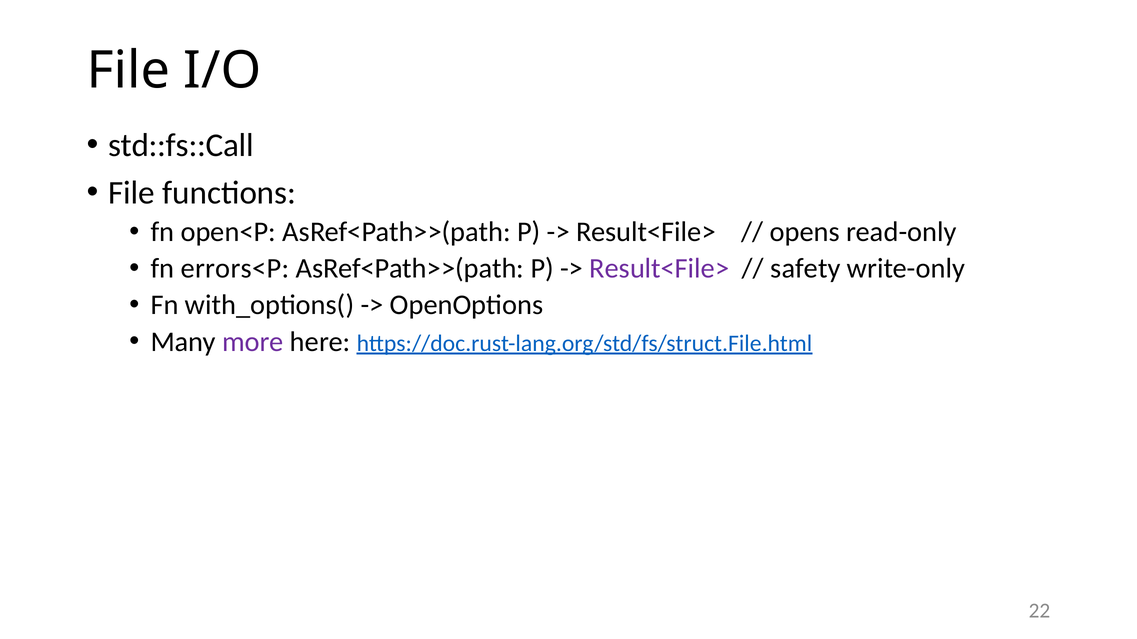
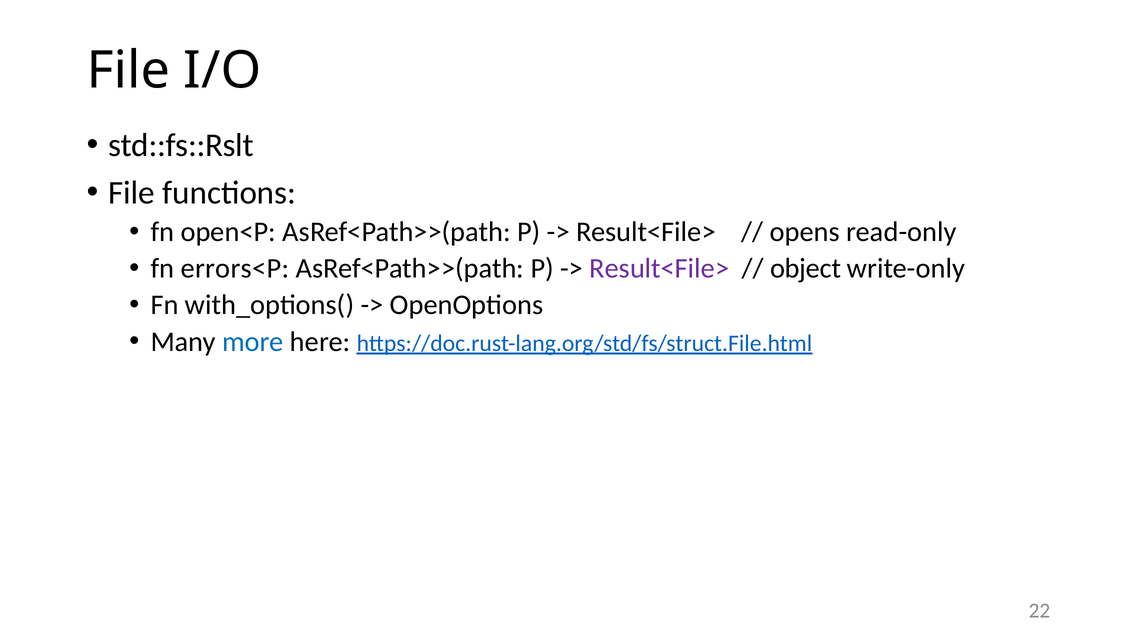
std::fs::Call: std::fs::Call -> std::fs::Rslt
safety: safety -> object
more colour: purple -> blue
